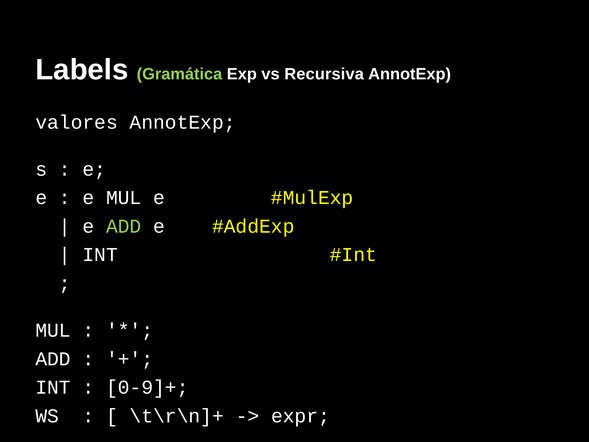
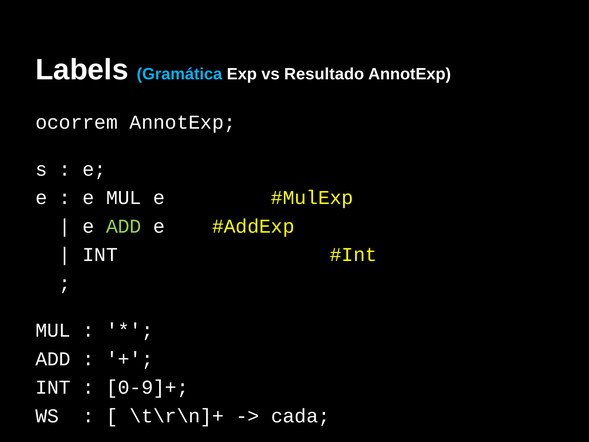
Gramática colour: light green -> light blue
Recursiva: Recursiva -> Resultado
valores: valores -> ocorrem
expr: expr -> cada
